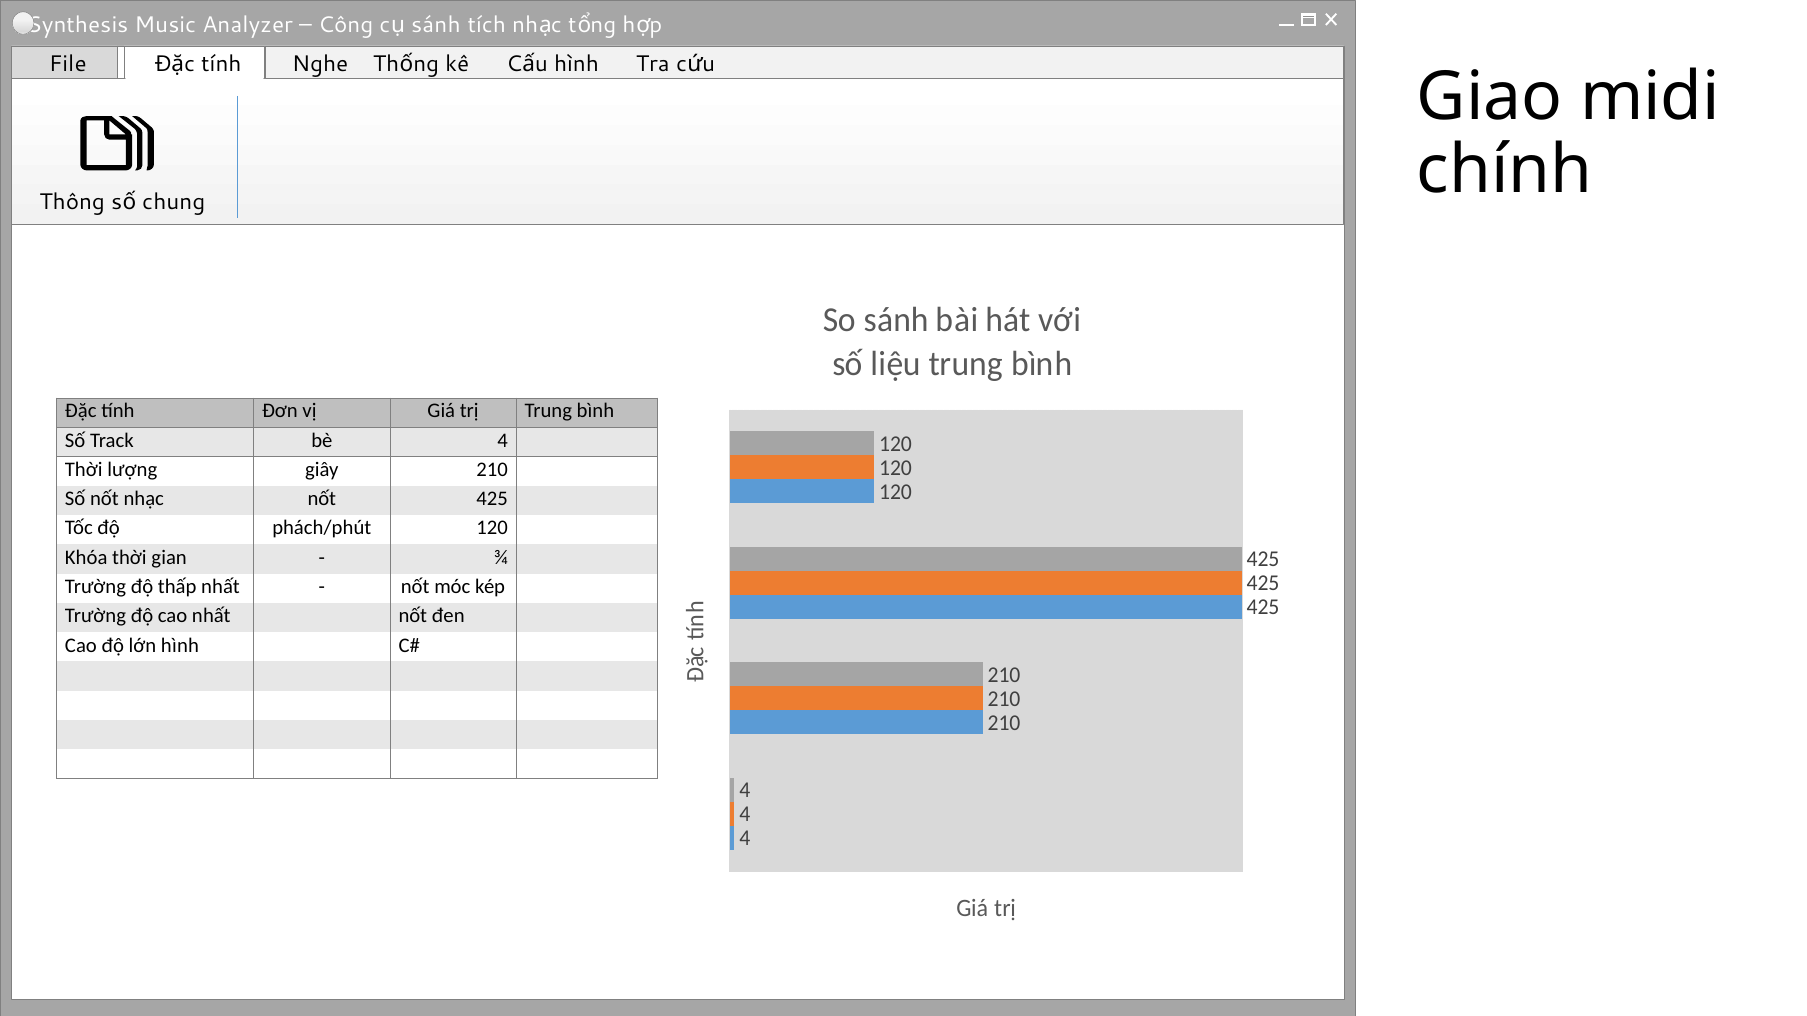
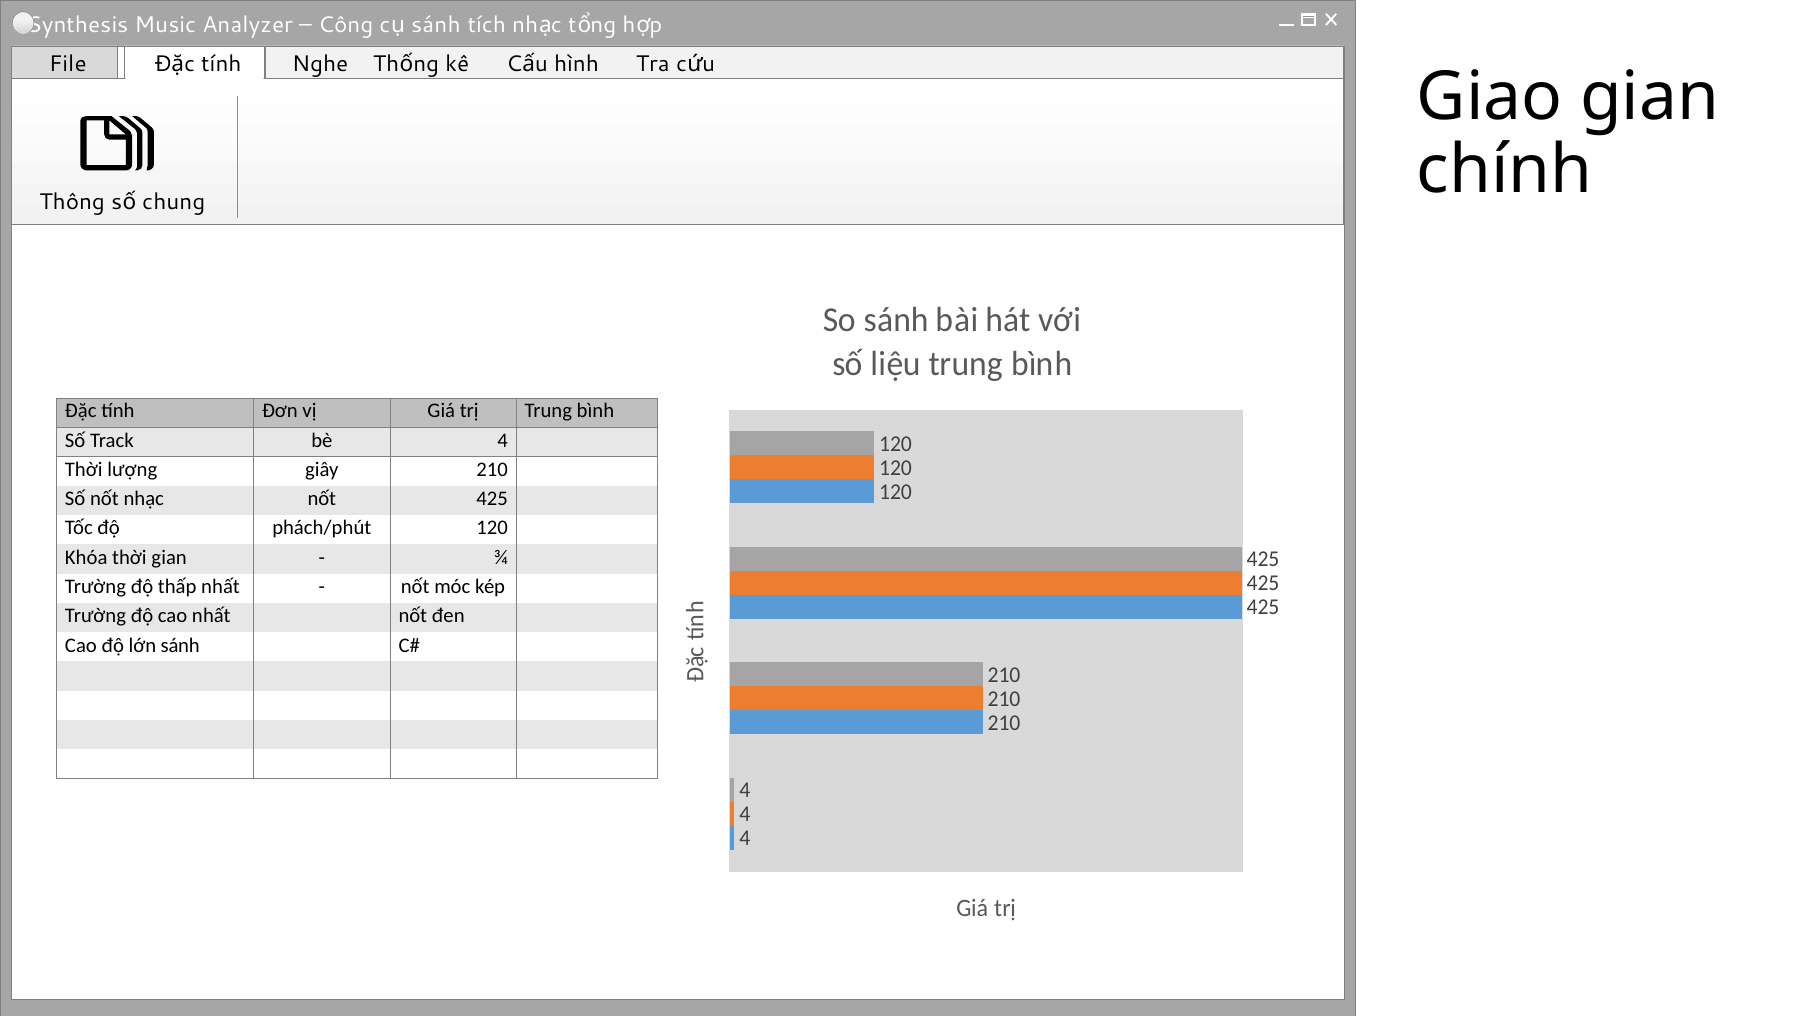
Giao midi: midi -> gian
lớn hình: hình -> sánh
